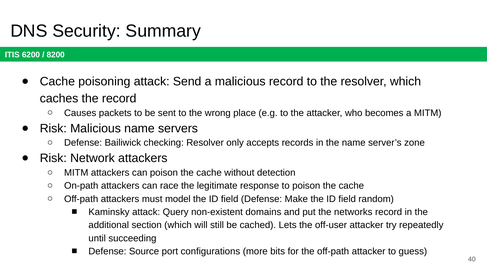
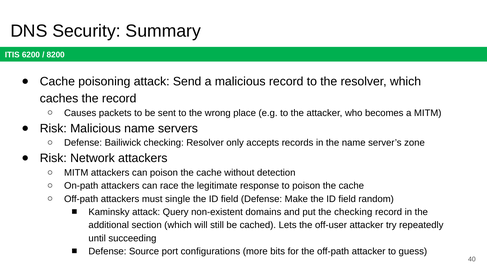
model: model -> single
the networks: networks -> checking
